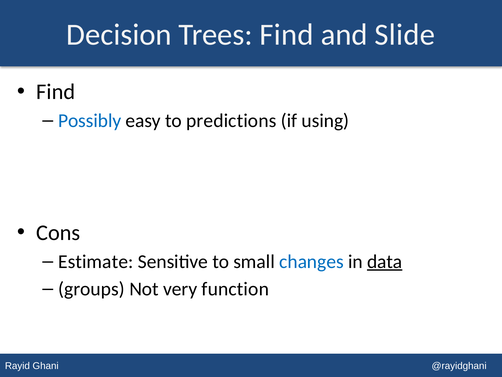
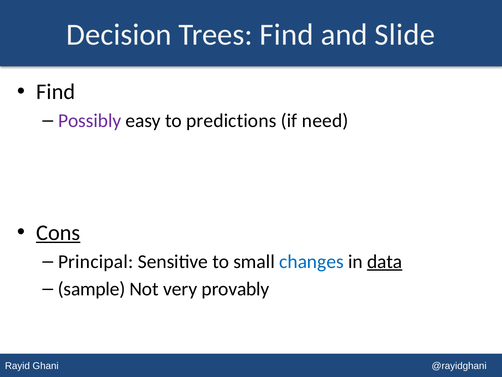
Possibly colour: blue -> purple
using: using -> need
Cons underline: none -> present
Estimate: Estimate -> Principal
groups: groups -> sample
function: function -> provably
